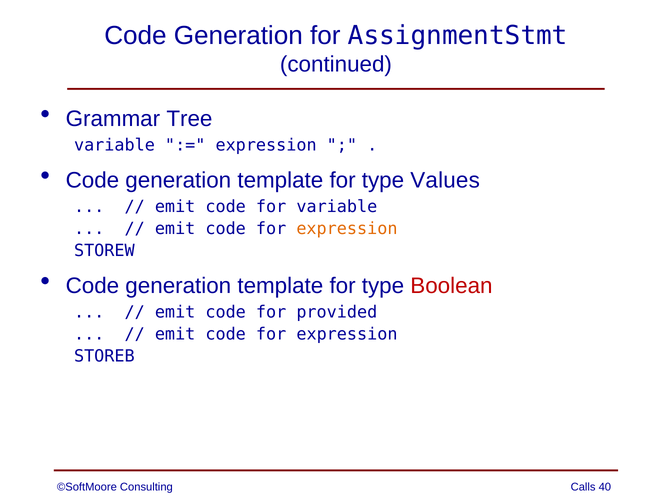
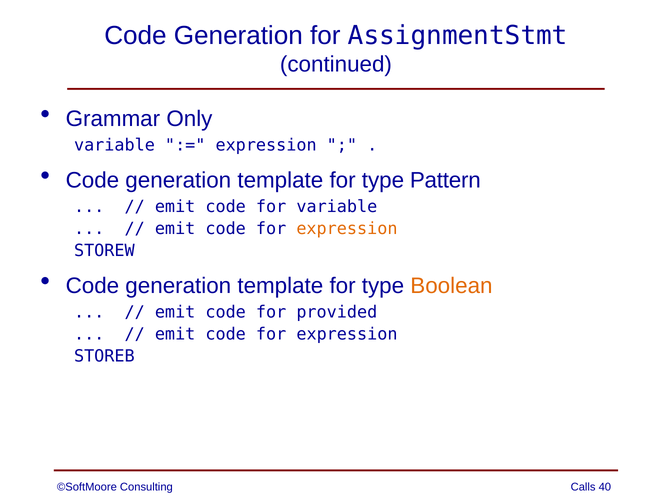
Tree: Tree -> Only
Values: Values -> Pattern
Boolean colour: red -> orange
